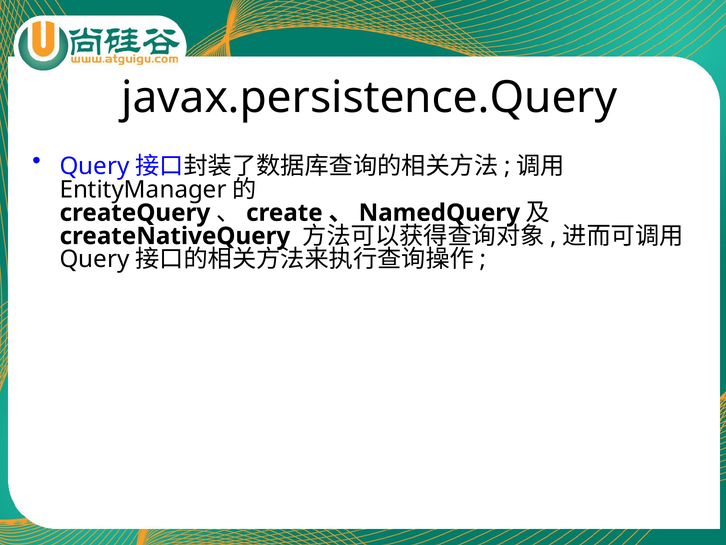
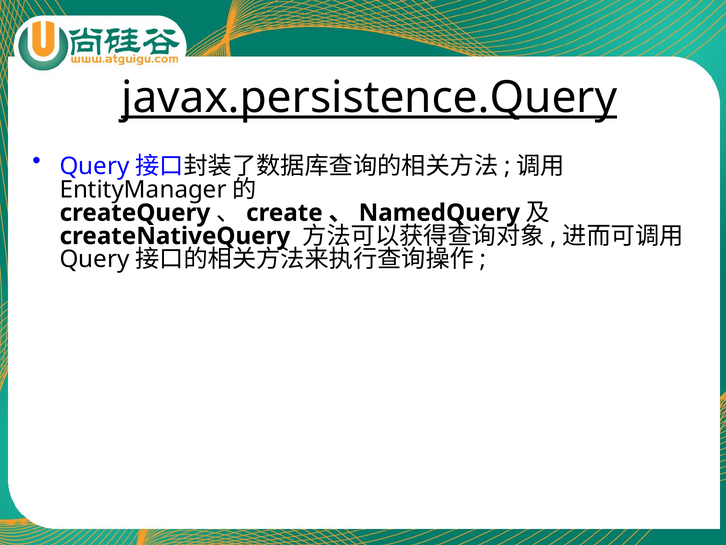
javax.persistence.Query underline: none -> present
